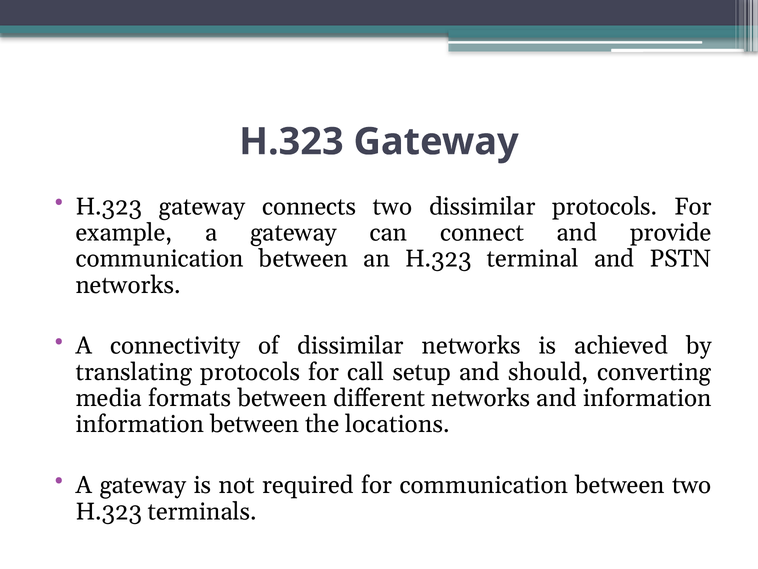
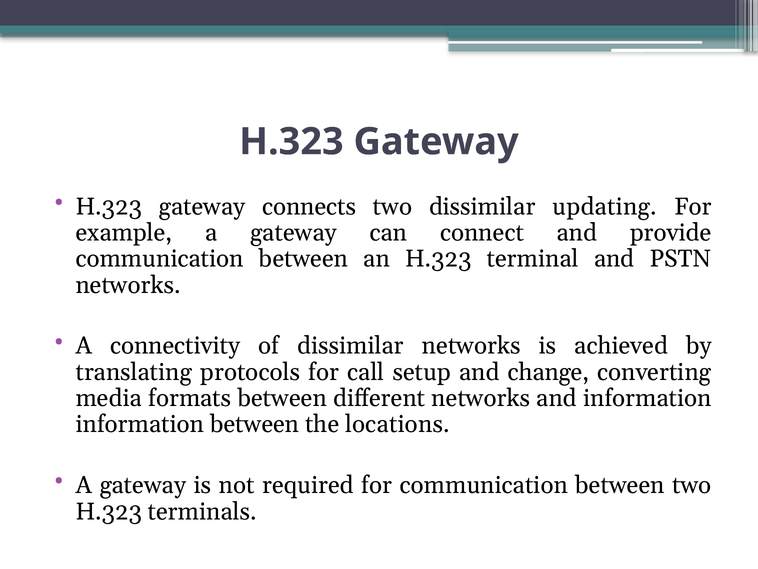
dissimilar protocols: protocols -> updating
should: should -> change
